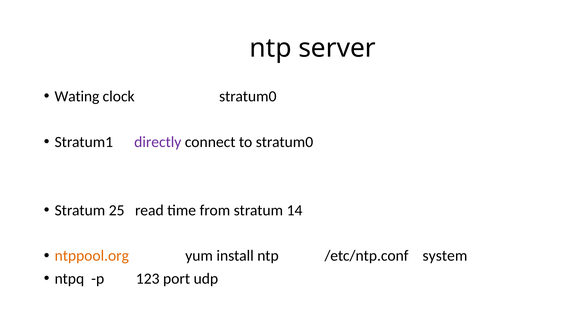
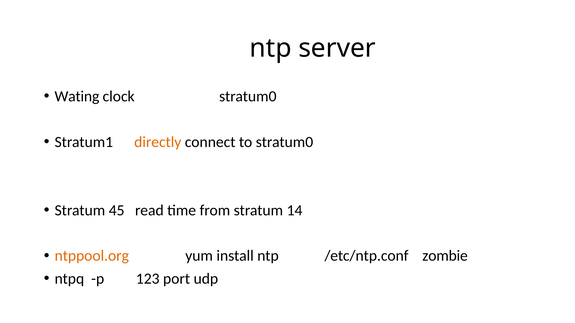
directly colour: purple -> orange
25: 25 -> 45
system: system -> zombie
